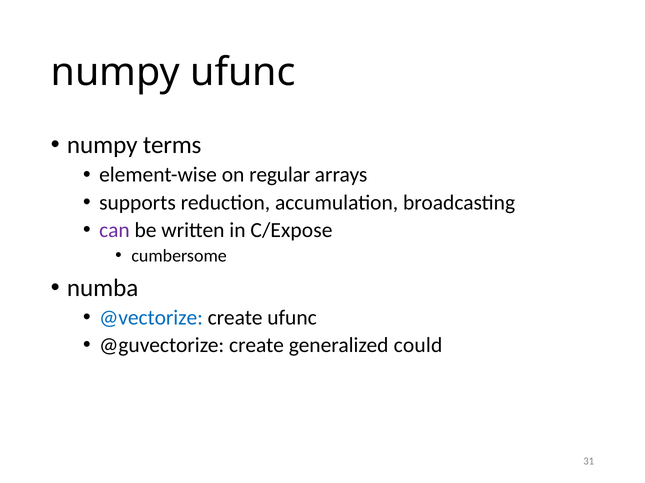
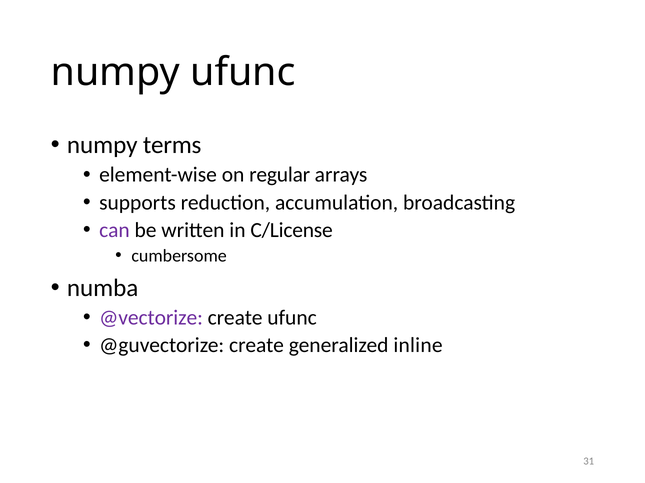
C/Expose: C/Expose -> C/License
@vectorize colour: blue -> purple
could: could -> inline
